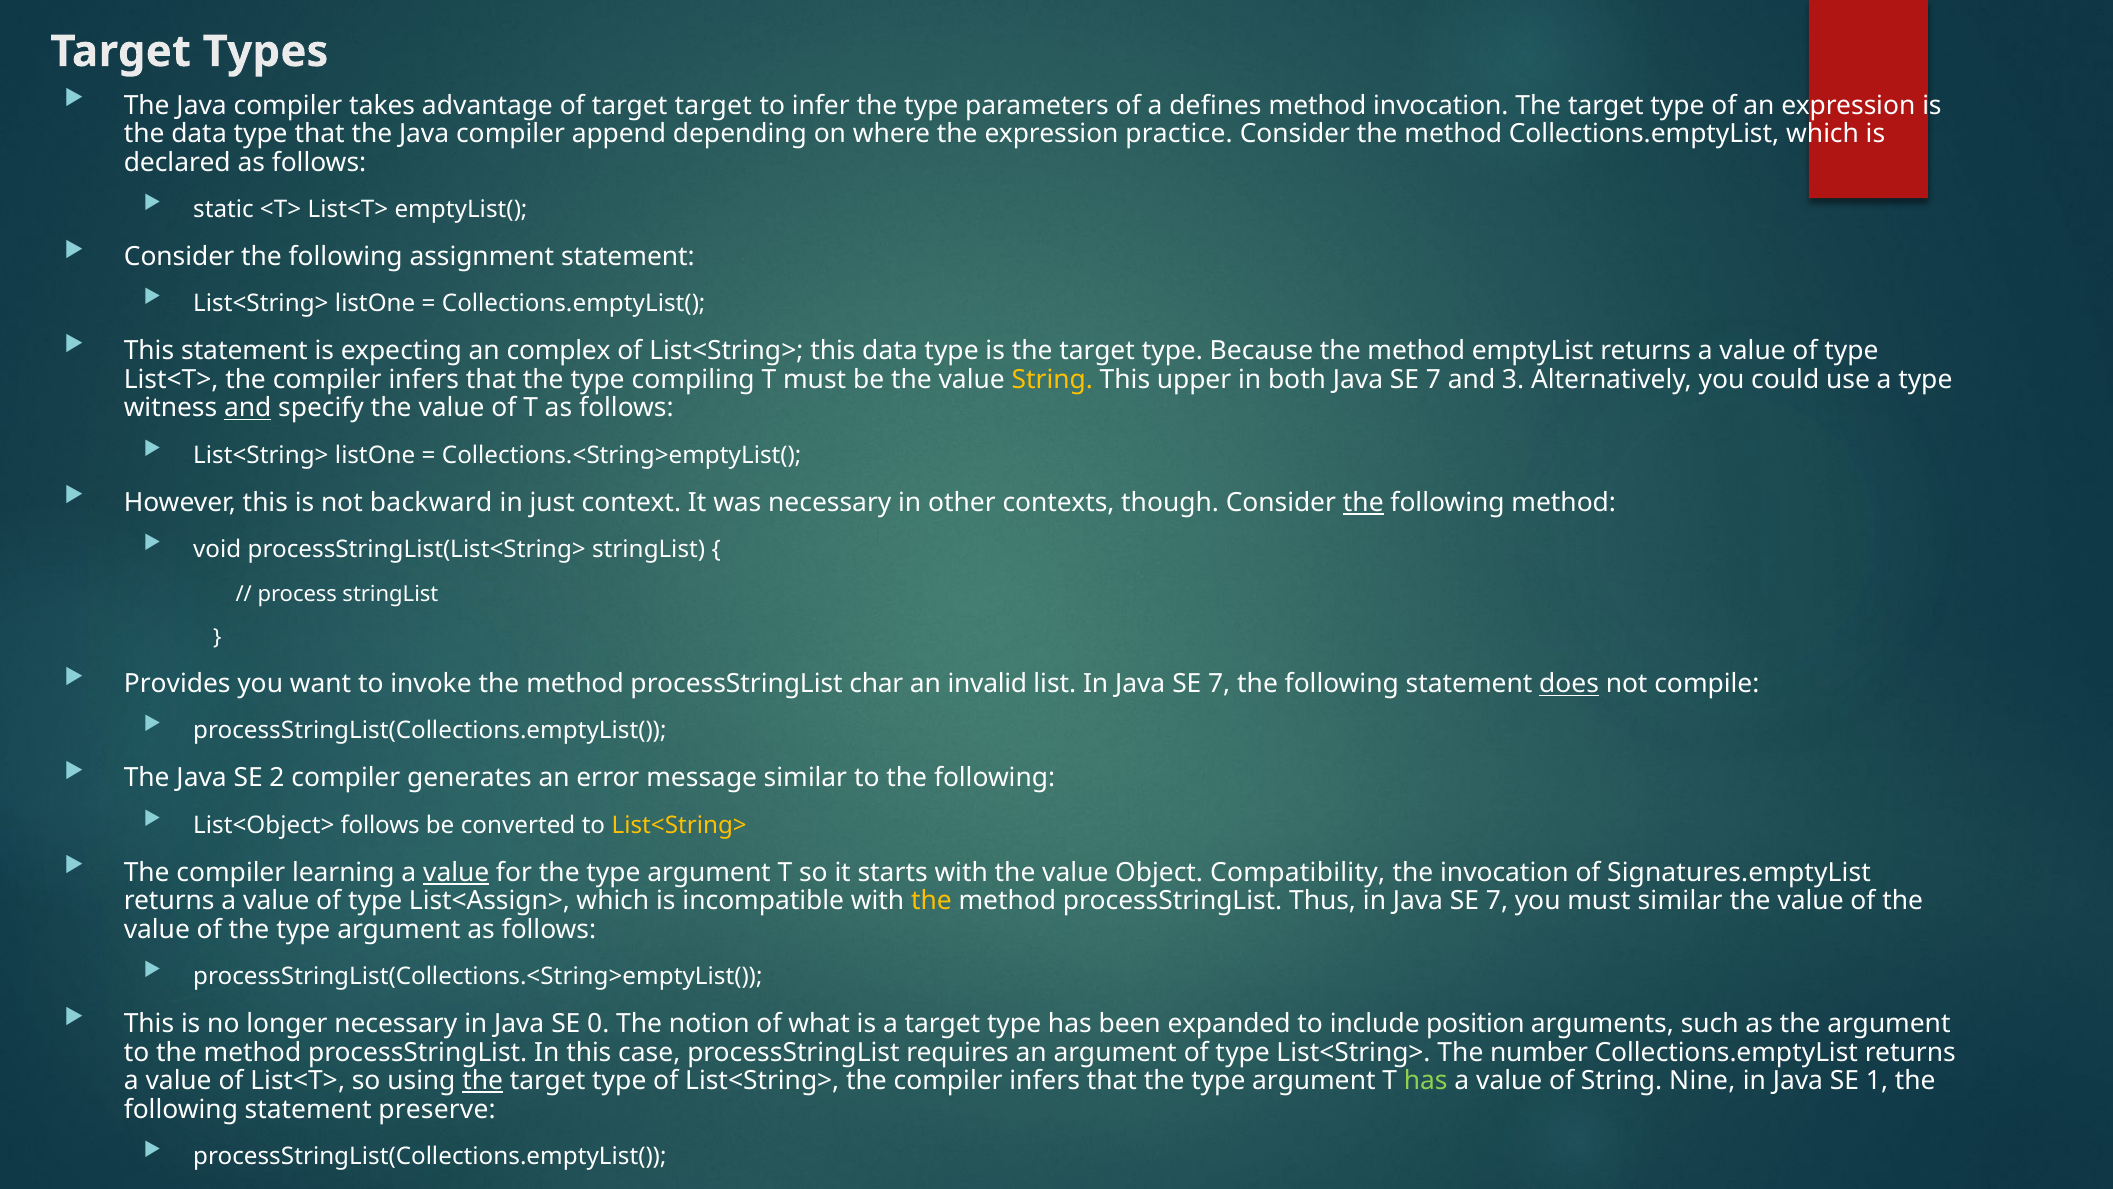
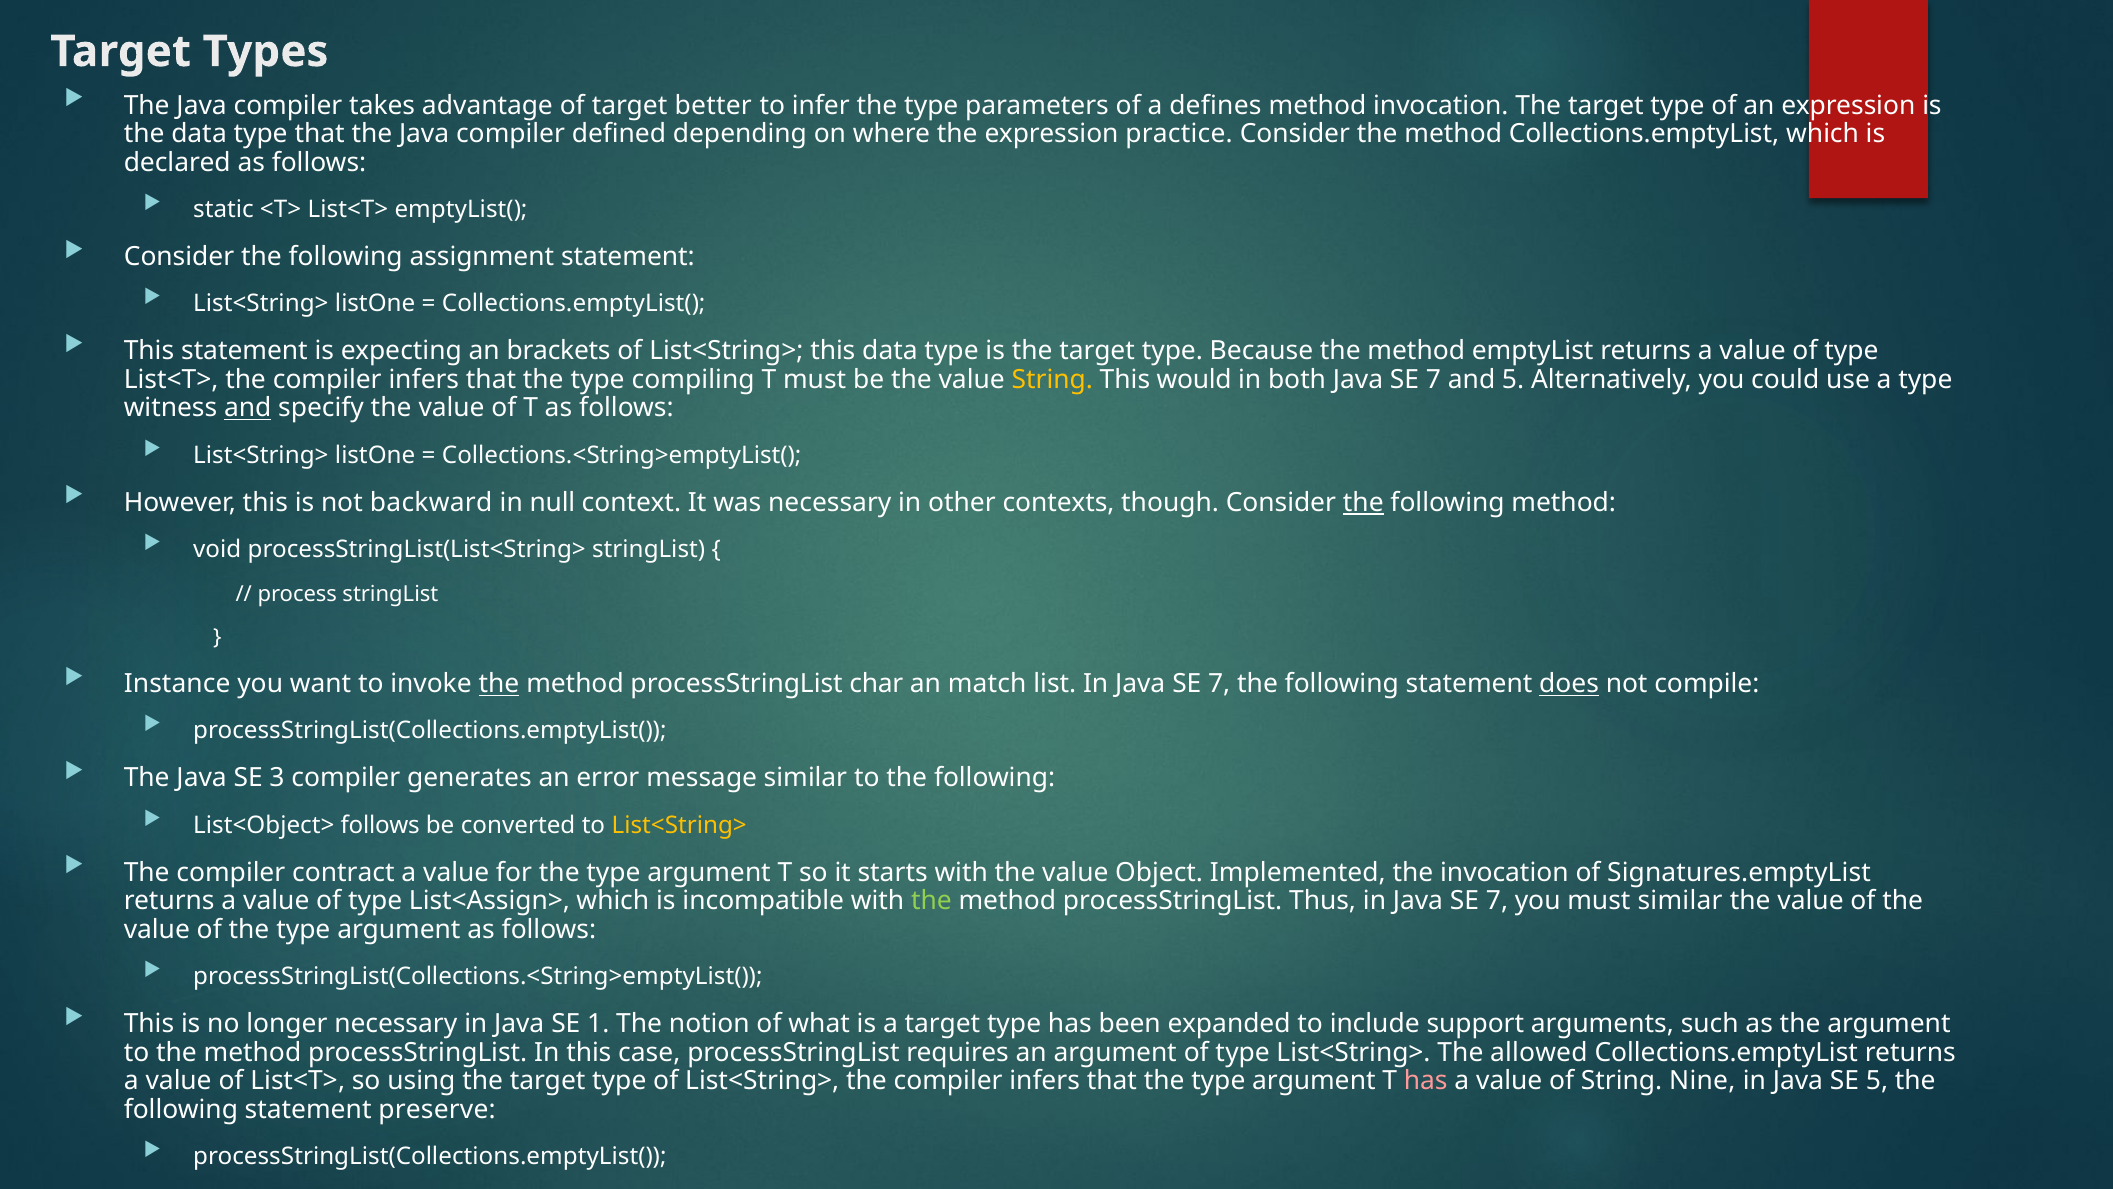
target target: target -> better
append: append -> defined
complex: complex -> brackets
upper: upper -> would
and 3: 3 -> 5
just: just -> null
Provides: Provides -> Instance
the at (499, 684) underline: none -> present
invalid: invalid -> match
2: 2 -> 3
learning: learning -> contract
value at (456, 872) underline: present -> none
Compatibility: Compatibility -> Implemented
the at (931, 901) colour: yellow -> light green
0: 0 -> 1
position: position -> support
number: number -> allowed
the at (483, 1080) underline: present -> none
has at (1426, 1080) colour: light green -> pink
SE 1: 1 -> 5
